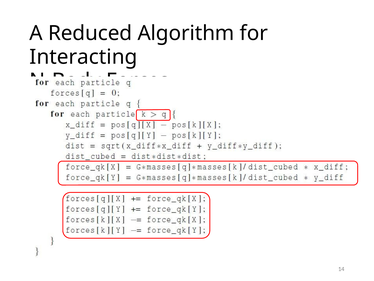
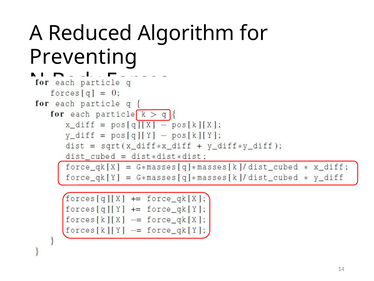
Interacting: Interacting -> Preventing
